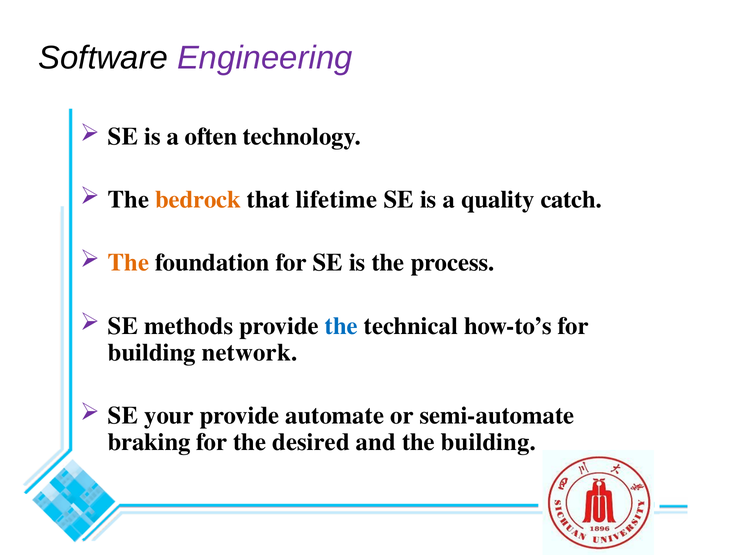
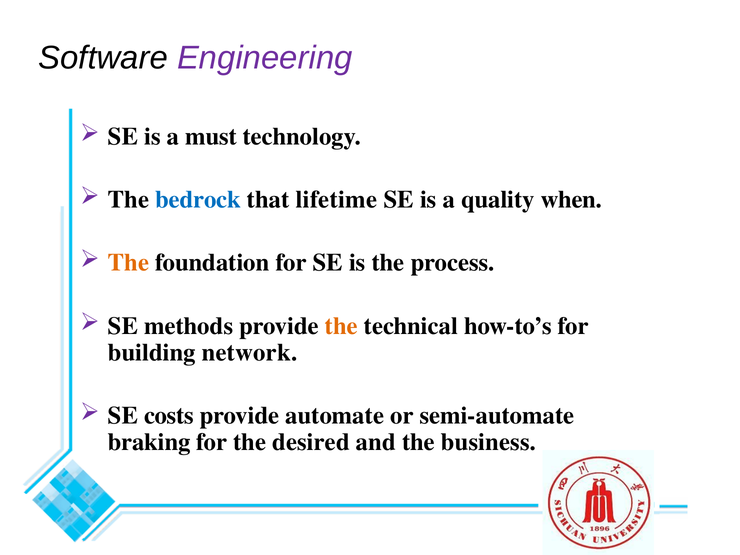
often: often -> must
bedrock colour: orange -> blue
catch: catch -> when
the at (341, 326) colour: blue -> orange
your: your -> costs
the building: building -> business
